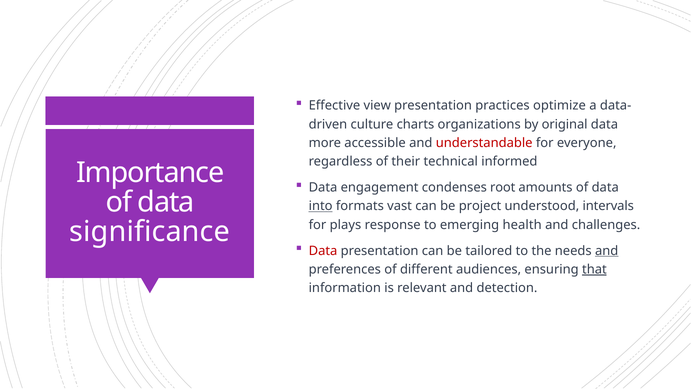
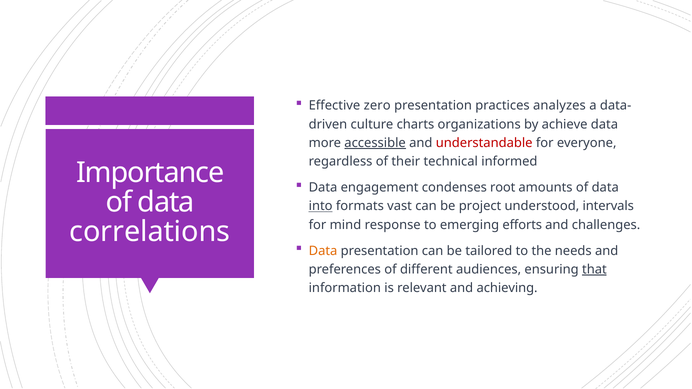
view: view -> zero
optimize: optimize -> analyzes
original: original -> achieve
accessible underline: none -> present
plays: plays -> mind
health: health -> efforts
significance: significance -> correlations
Data at (323, 251) colour: red -> orange
and at (607, 251) underline: present -> none
detection: detection -> achieving
